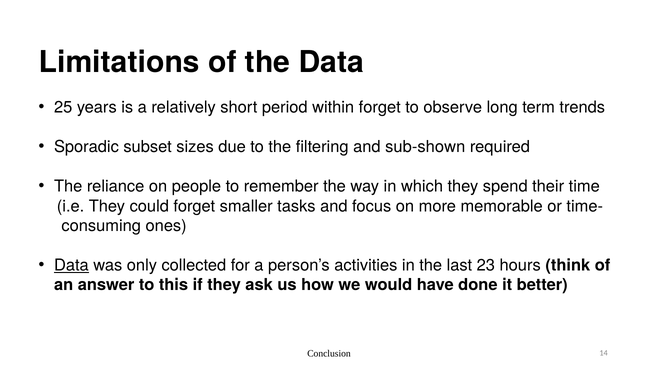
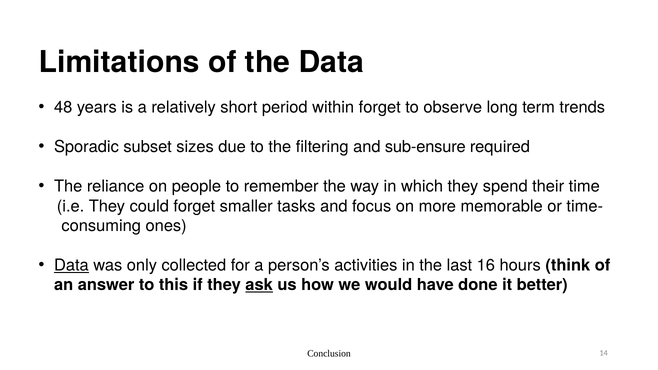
25: 25 -> 48
sub-shown: sub-shown -> sub-ensure
23: 23 -> 16
ask underline: none -> present
